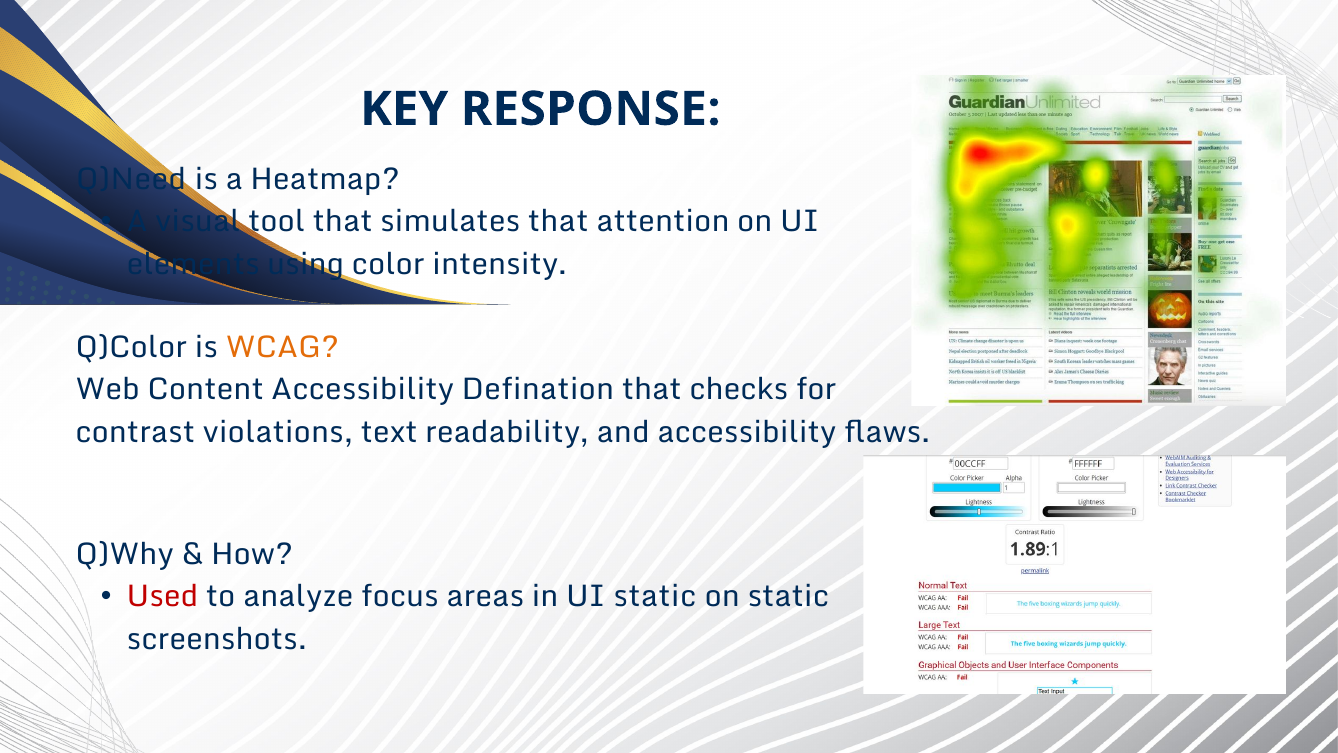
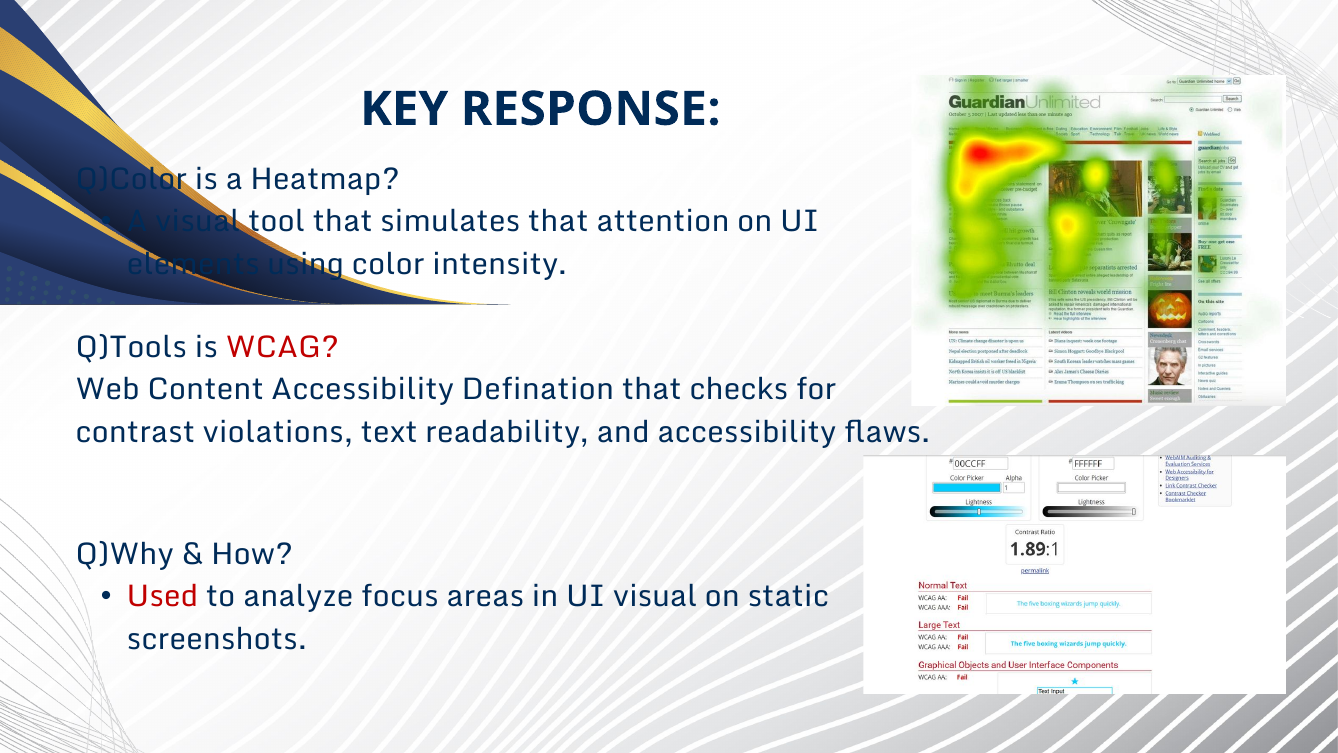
Q)Need: Q)Need -> Q)Color
Q)Color: Q)Color -> Q)Tools
WCAG colour: orange -> red
UI static: static -> visual
